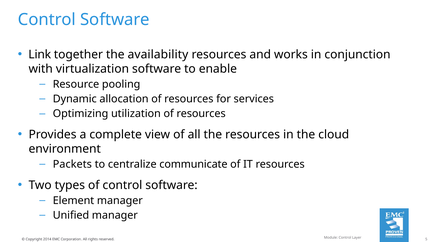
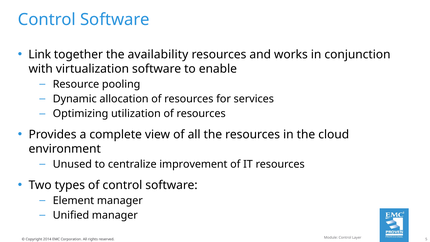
Packets: Packets -> Unused
communicate: communicate -> improvement
